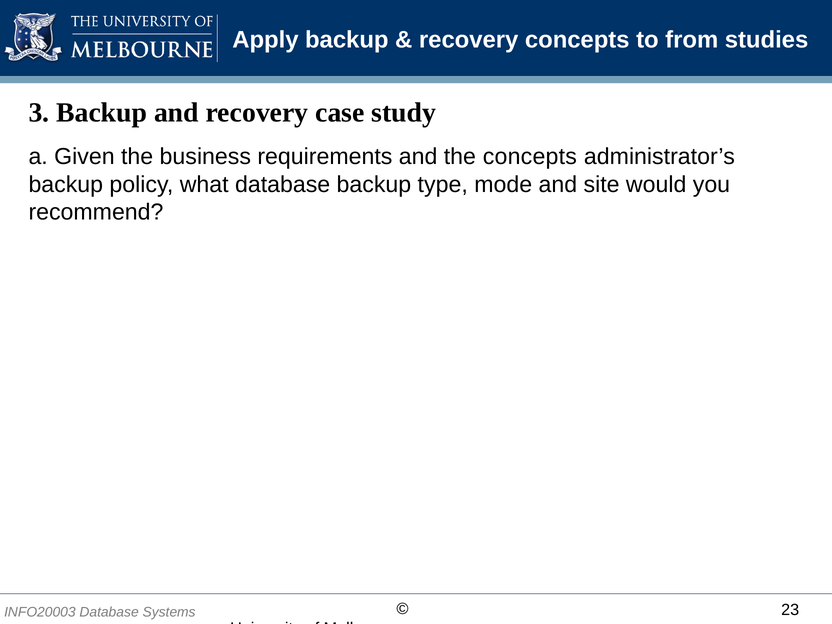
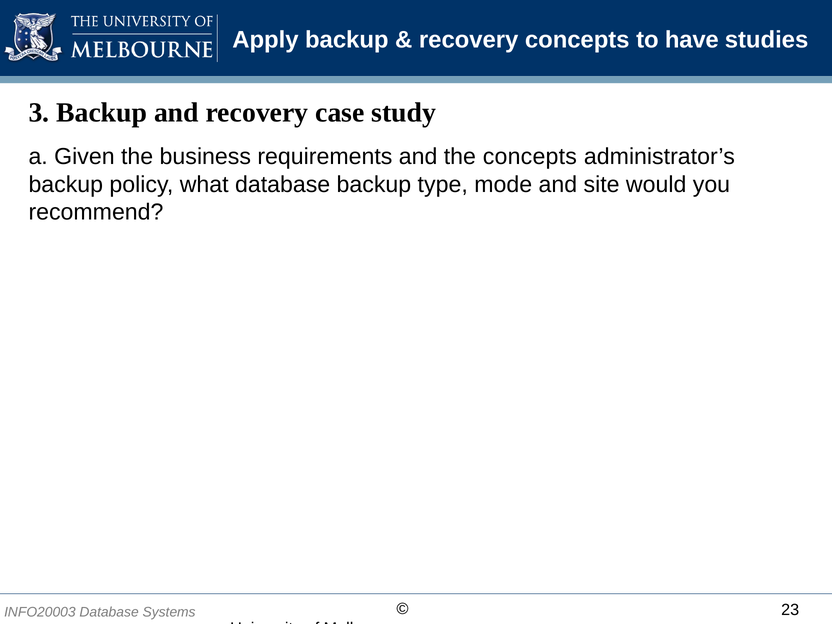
from: from -> have
